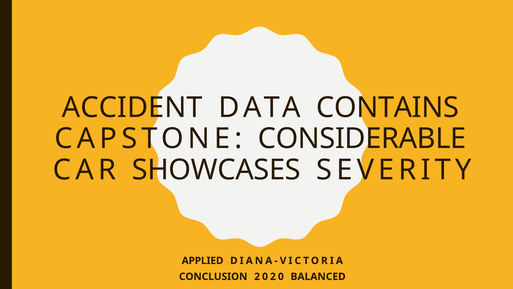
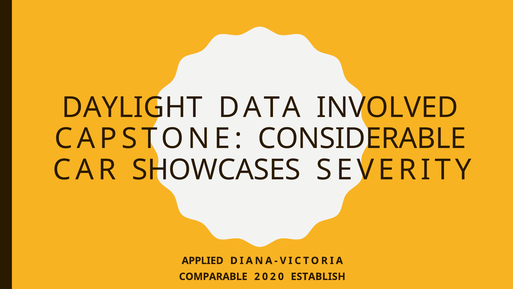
ACCIDENT: ACCIDENT -> DAYLIGHT
CONTAINS: CONTAINS -> INVOLVED
CONCLUSION: CONCLUSION -> COMPARABLE
BALANCED: BALANCED -> ESTABLISH
